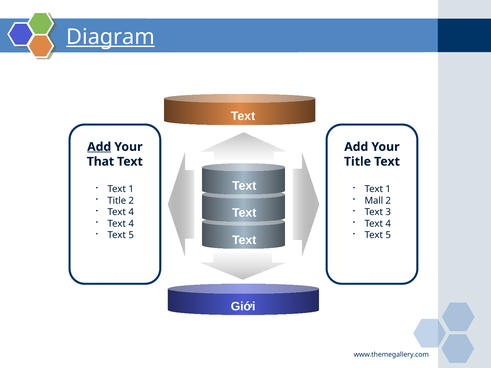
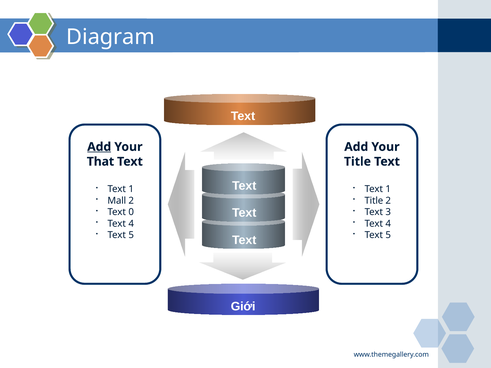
Diagram underline: present -> none
Title at (117, 201): Title -> Mall
Mall at (374, 201): Mall -> Title
4 at (131, 212): 4 -> 0
